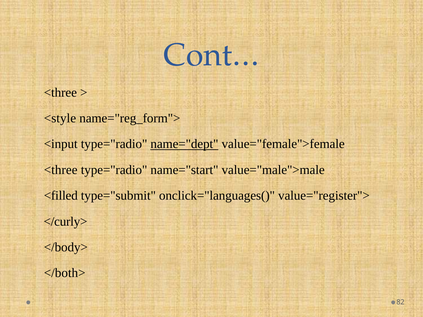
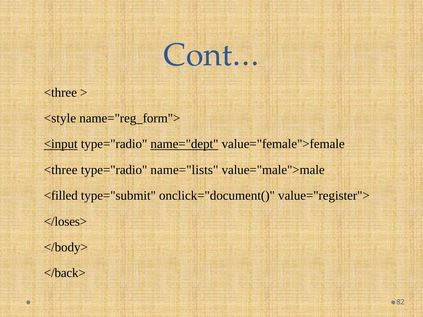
<input underline: none -> present
name="start: name="start -> name="lists
onclick="languages(: onclick="languages( -> onclick="document(
</curly>: </curly> -> </loses>
</both>: </both> -> </back>
